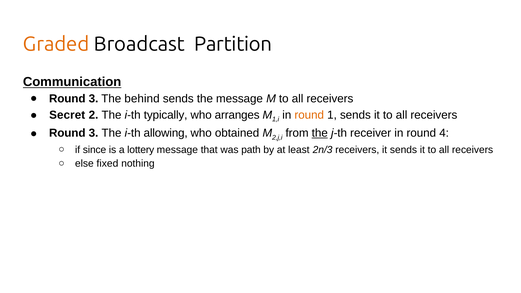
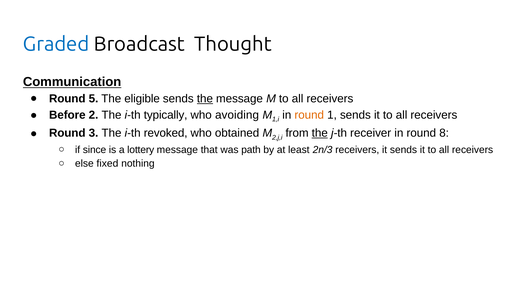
Graded colour: orange -> blue
Partition: Partition -> Thought
3 at (93, 99): 3 -> 5
behind: behind -> eligible
the at (205, 99) underline: none -> present
Secret: Secret -> Before
arranges: arranges -> avoiding
allowing: allowing -> revoked
4: 4 -> 8
